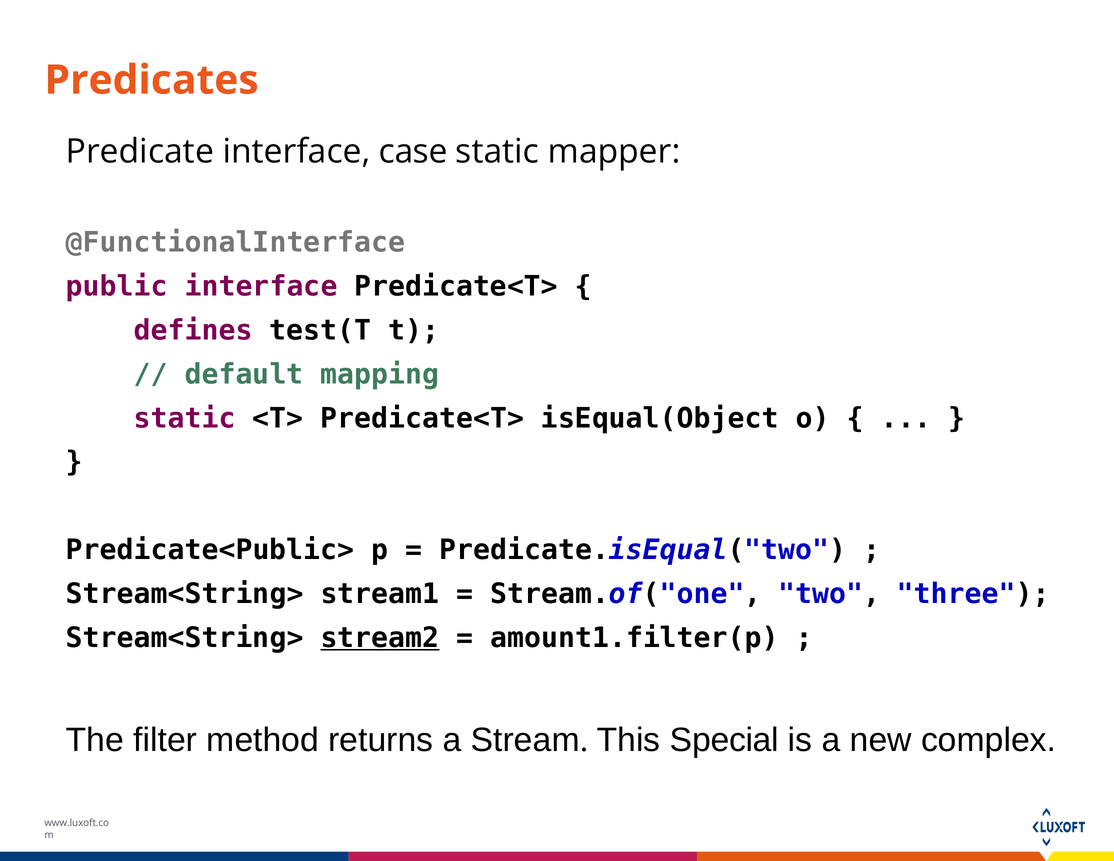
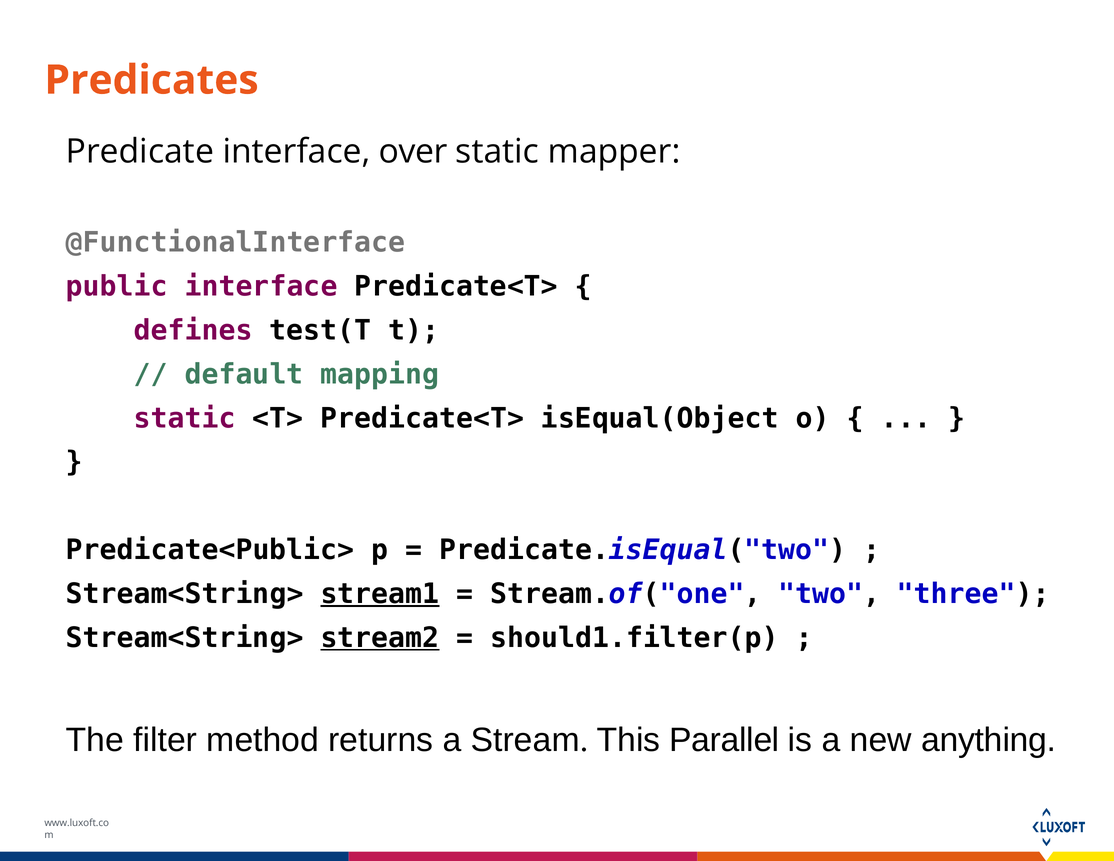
case: case -> over
stream1 underline: none -> present
amount1.filter(p: amount1.filter(p -> should1.filter(p
Special: Special -> Parallel
complex: complex -> anything
